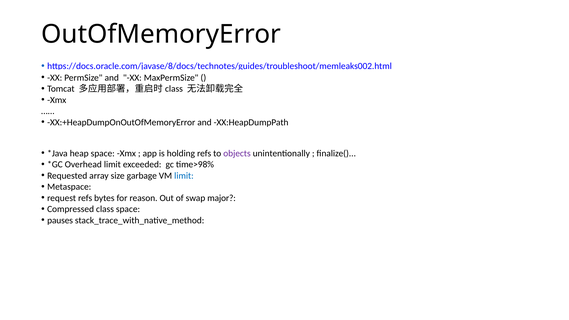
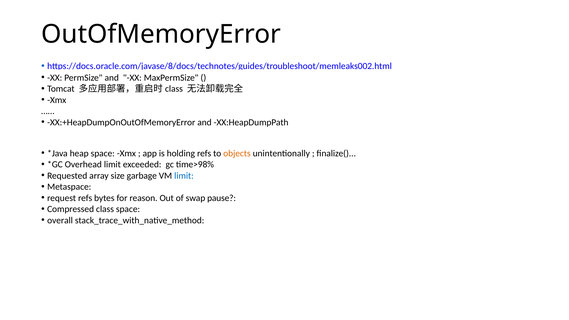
objects colour: purple -> orange
major: major -> pause
pauses: pauses -> overall
